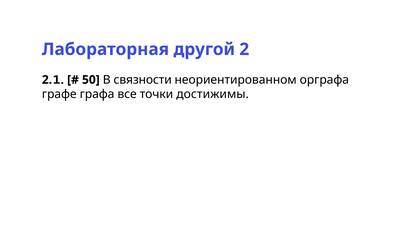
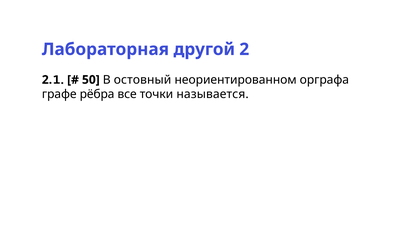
связности: связности -> остовный
графа: графа -> рёбра
достижимы: достижимы -> называется
